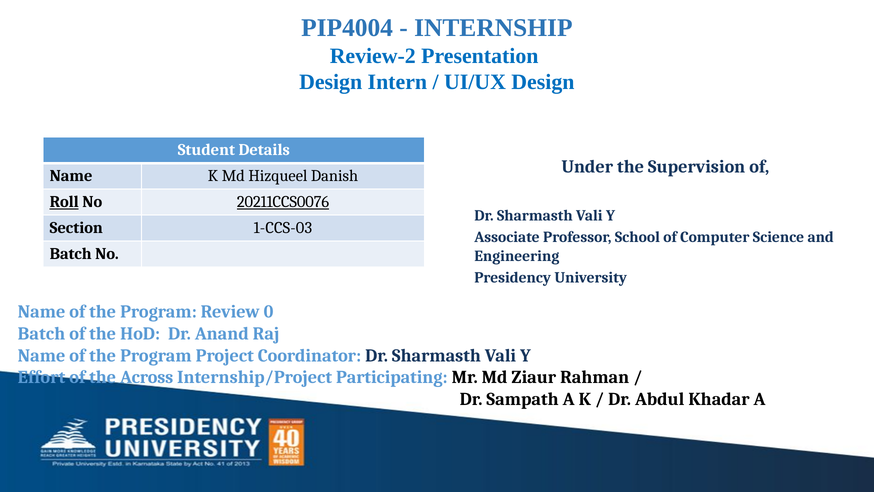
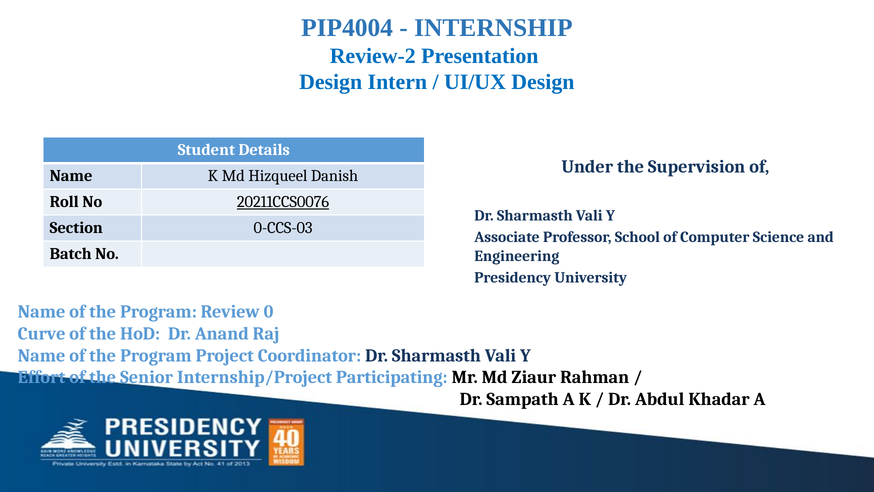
Roll underline: present -> none
1-CCS-03: 1-CCS-03 -> 0-CCS-03
Batch at (41, 333): Batch -> Curve
Across: Across -> Senior
